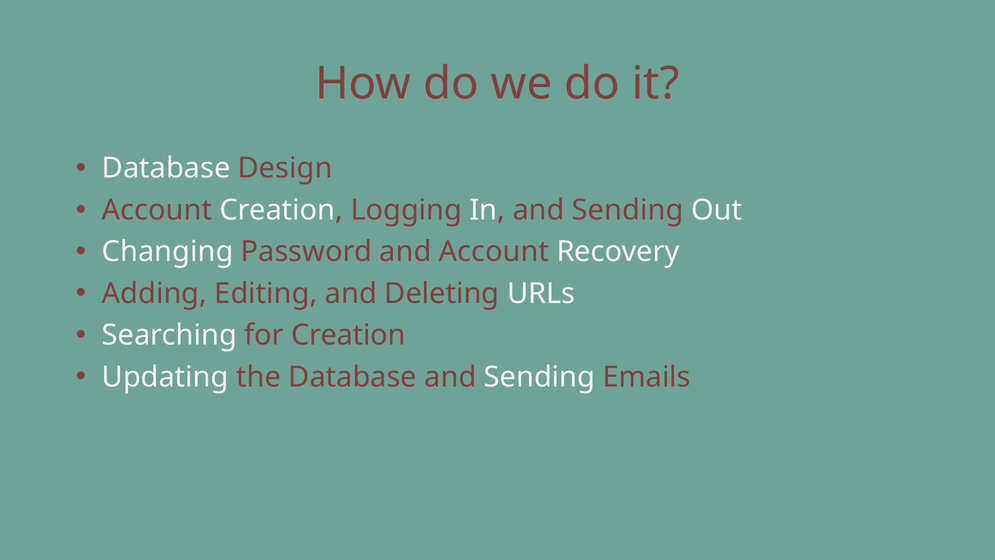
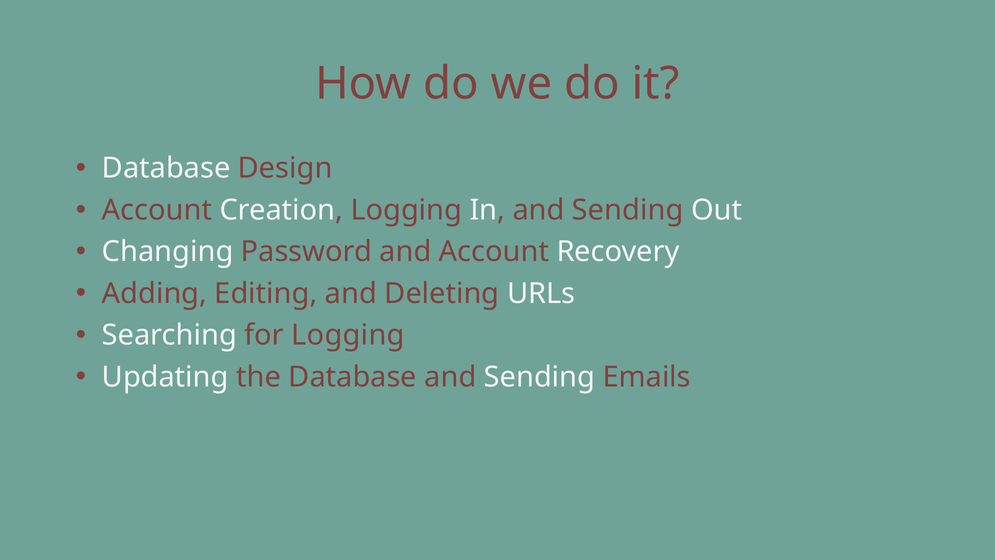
for Creation: Creation -> Logging
